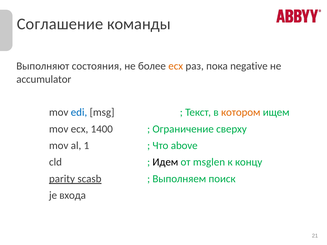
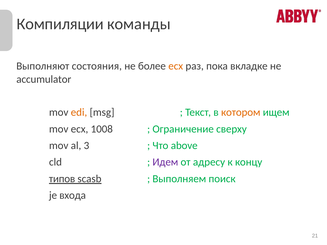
Соглашение: Соглашение -> Компиляции
negative: negative -> вкладке
edi colour: blue -> orange
1400: 1400 -> 1008
1: 1 -> 3
Идем colour: black -> purple
msglen: msglen -> адресу
parity: parity -> типов
